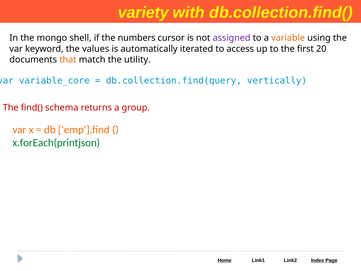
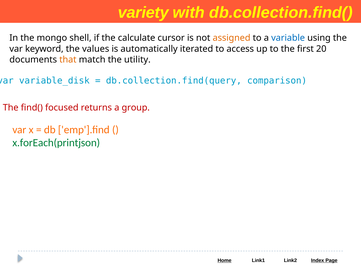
numbers: numbers -> calculate
assigned colour: purple -> orange
variable colour: orange -> blue
variable_core: variable_core -> variable_disk
vertically: vertically -> comparison
schema: schema -> focused
